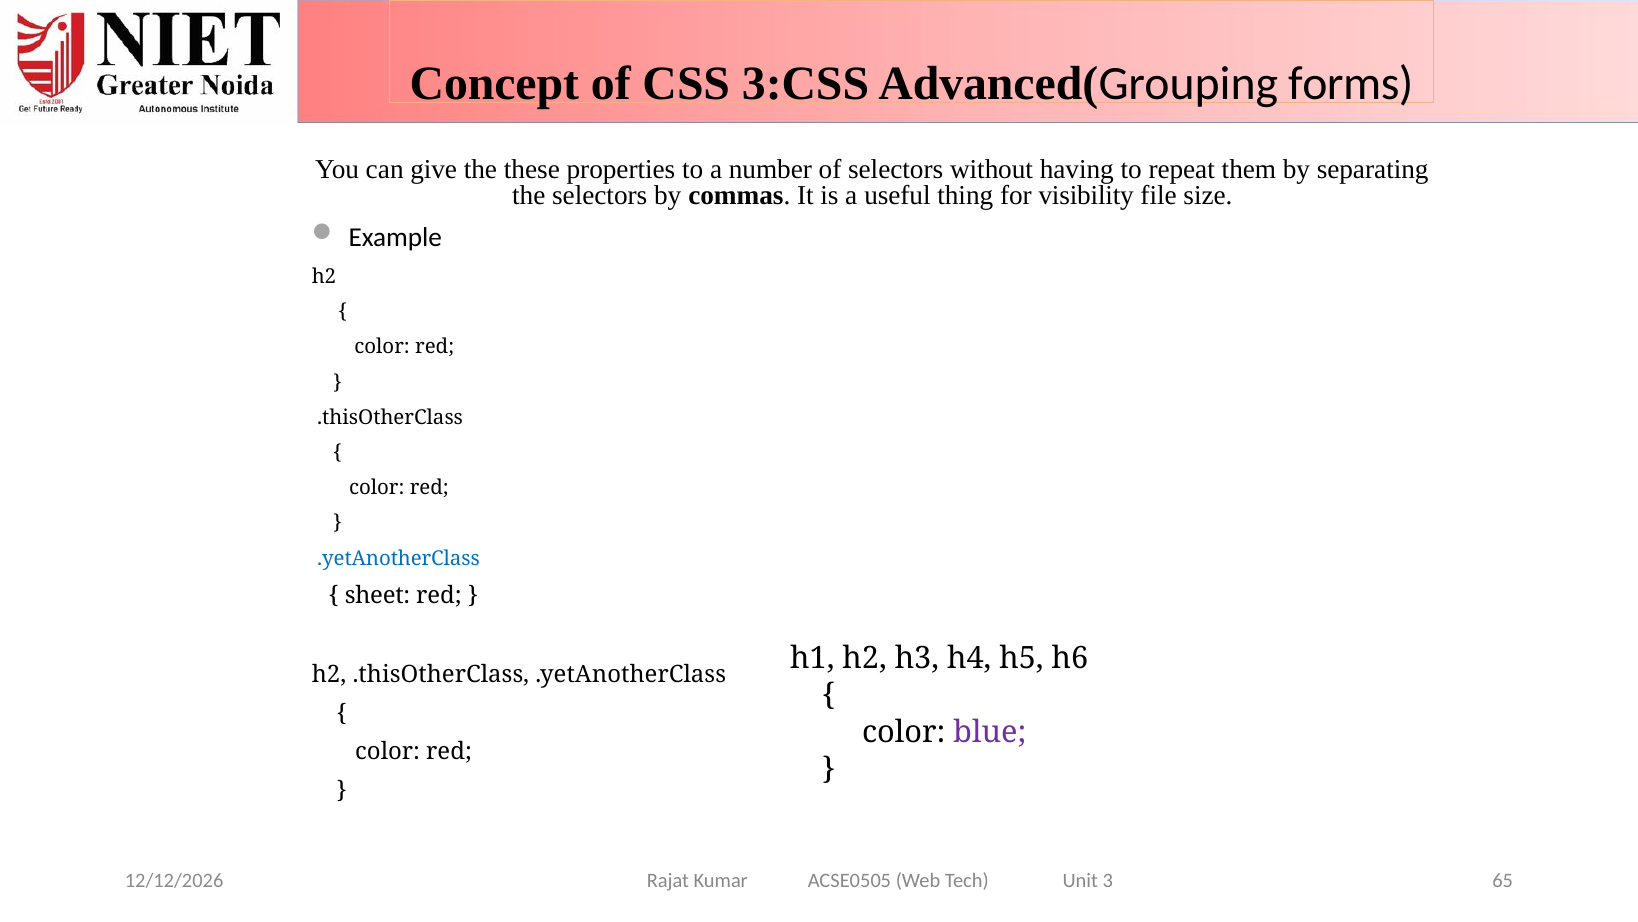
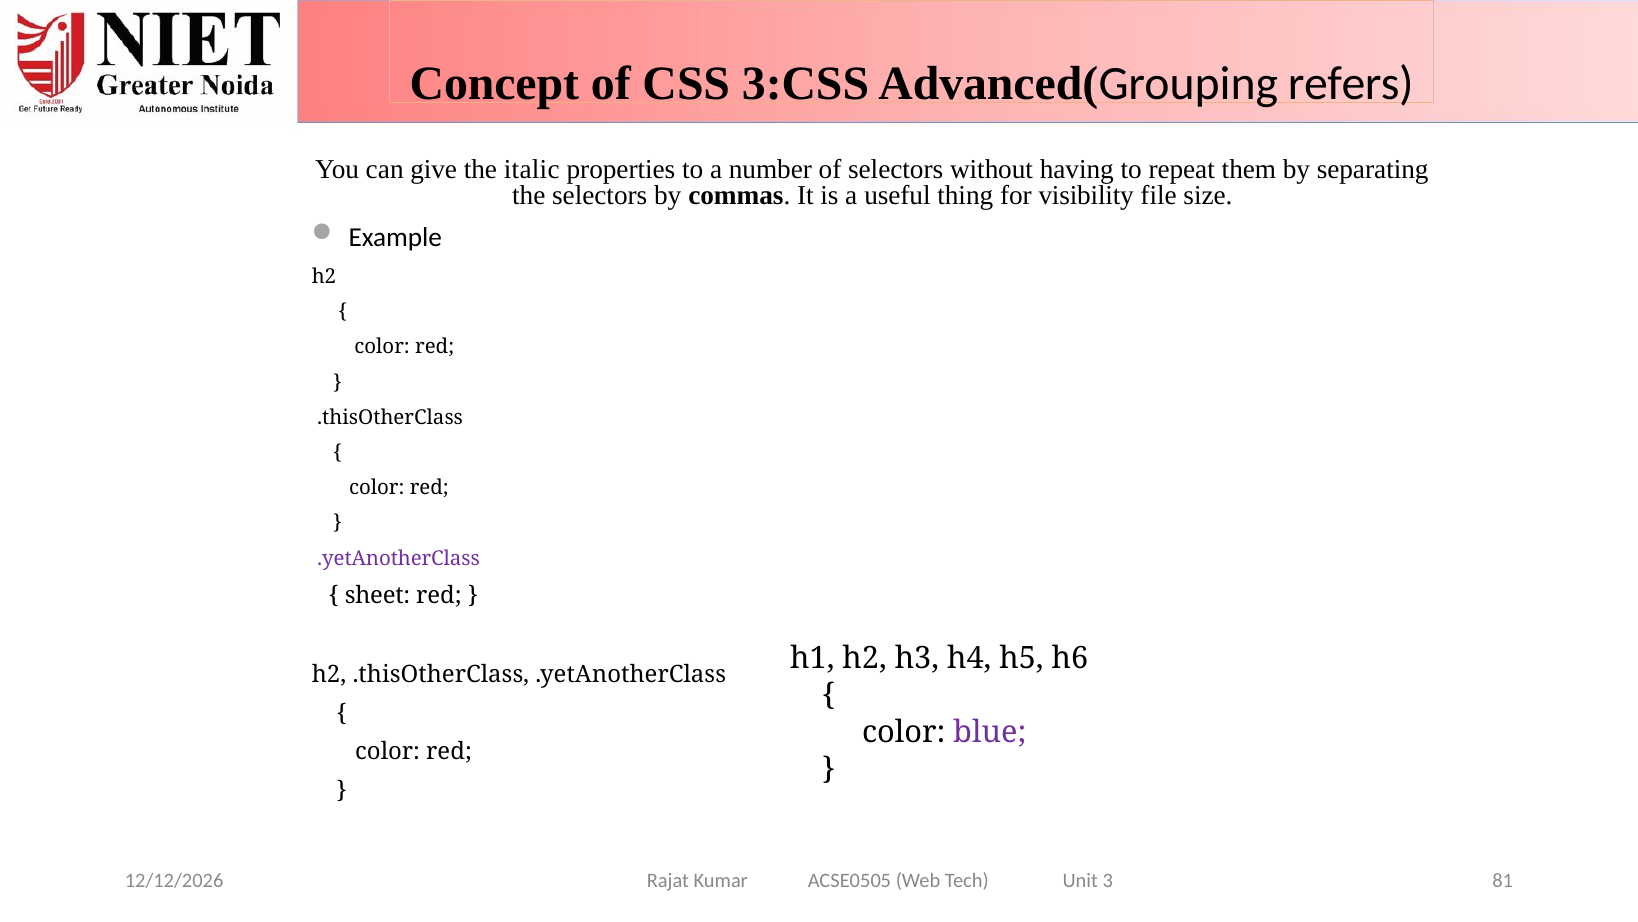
forms: forms -> refers
these: these -> italic
.yetAnotherClass at (398, 558) colour: blue -> purple
65: 65 -> 81
